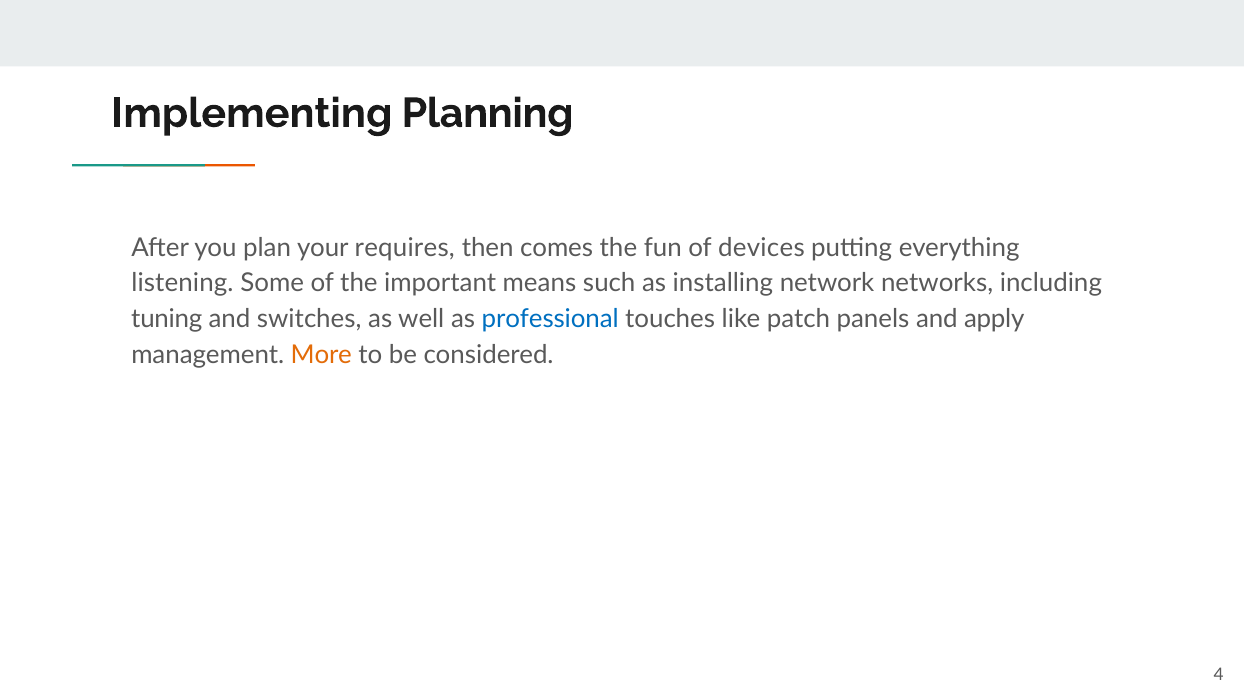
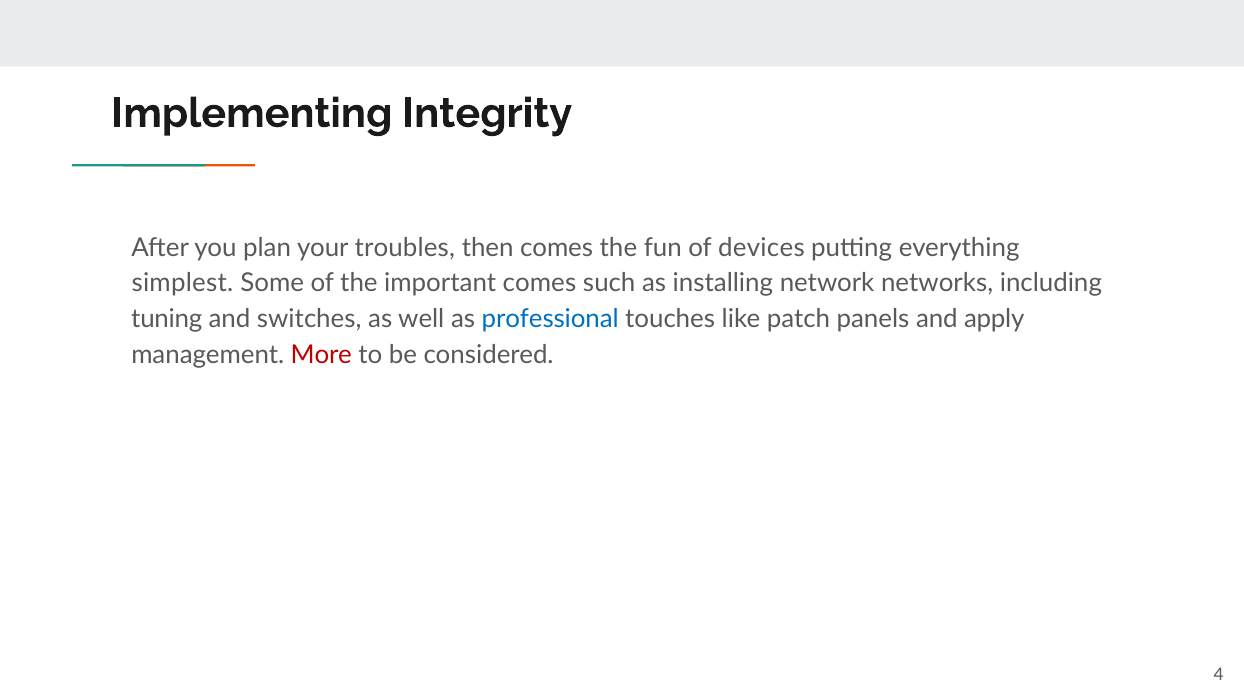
Planning: Planning -> Integrity
requires: requires -> troubles
listening: listening -> simplest
important means: means -> comes
More colour: orange -> red
